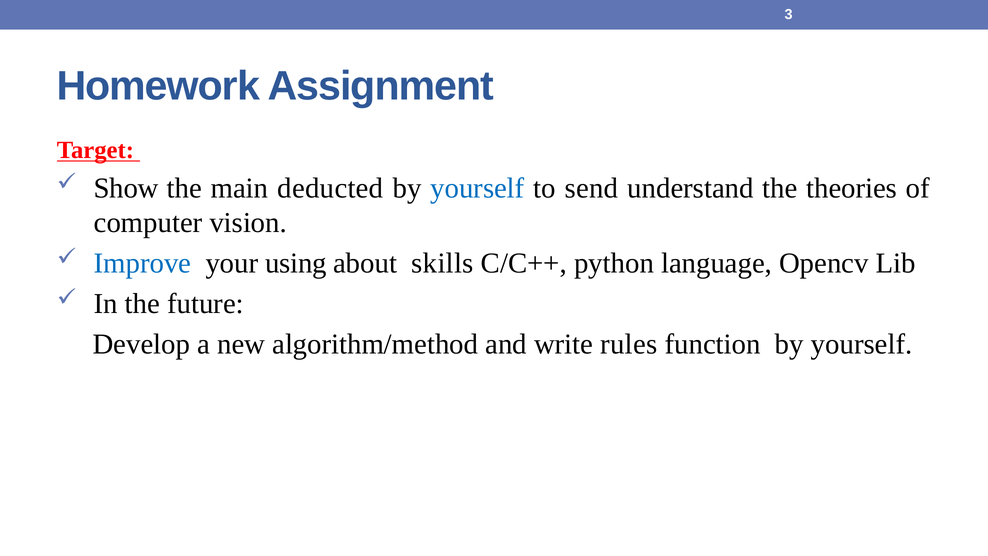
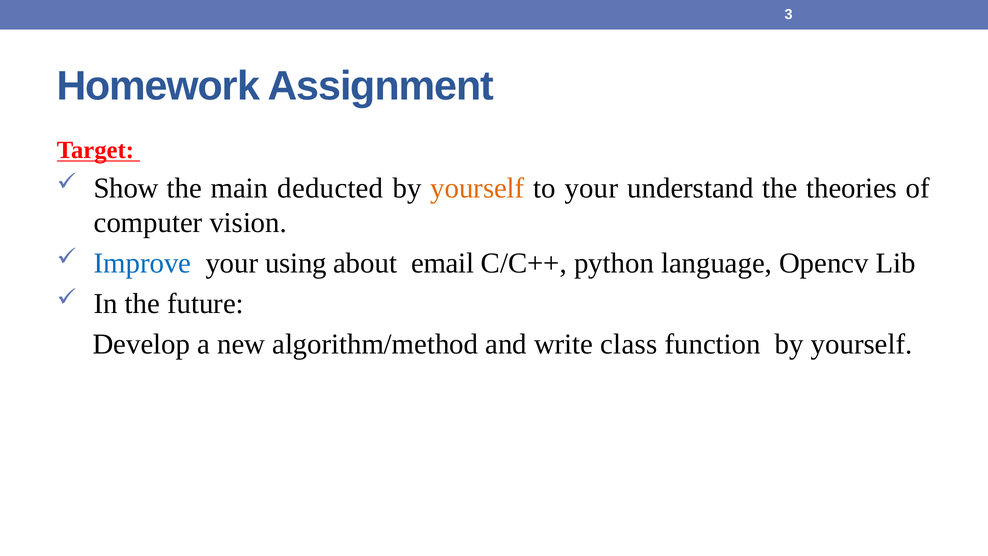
yourself at (477, 188) colour: blue -> orange
to send: send -> your
skills: skills -> email
rules: rules -> class
